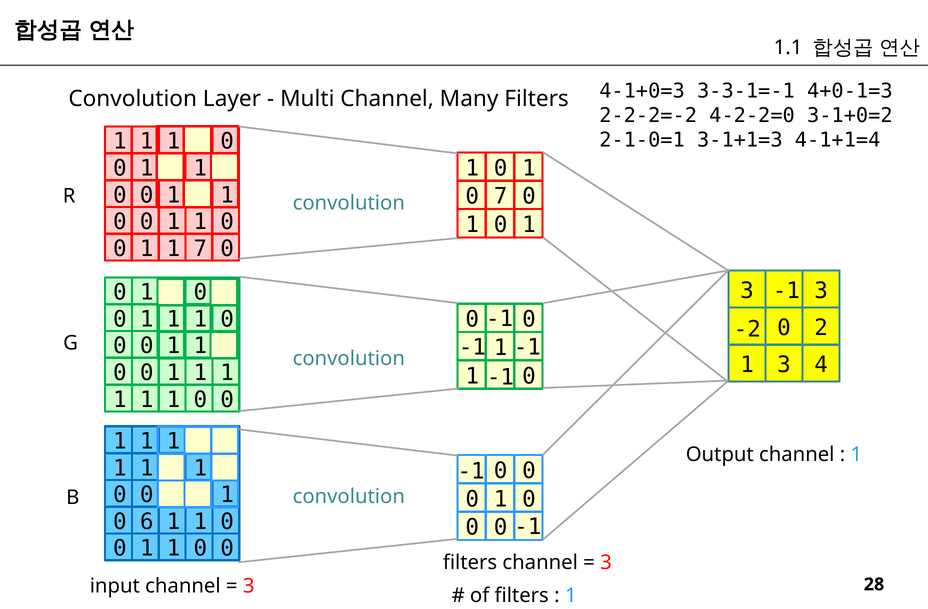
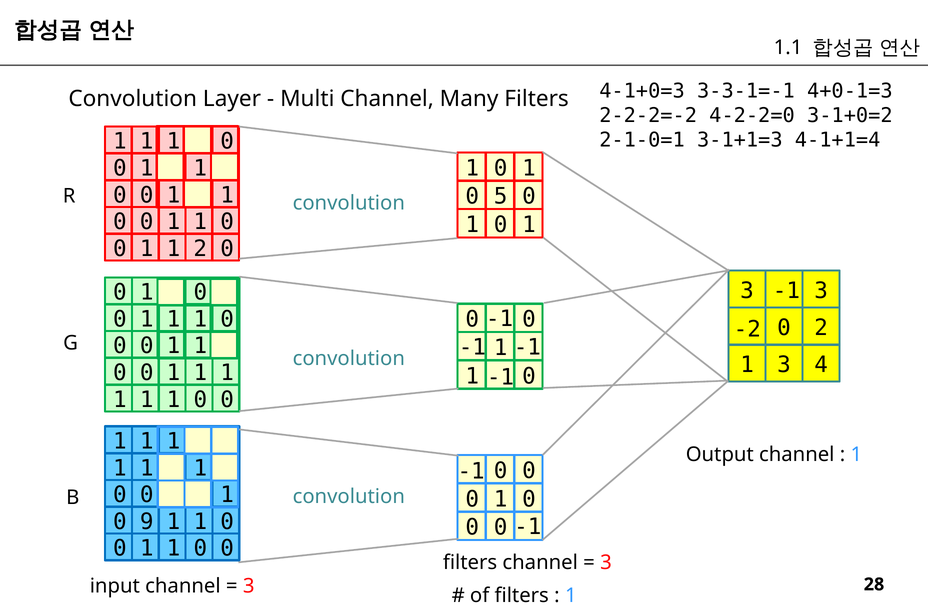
0 7: 7 -> 5
1 7: 7 -> 2
6: 6 -> 9
